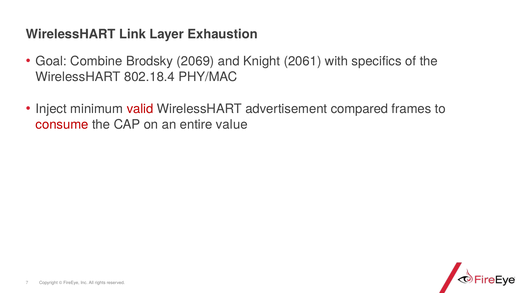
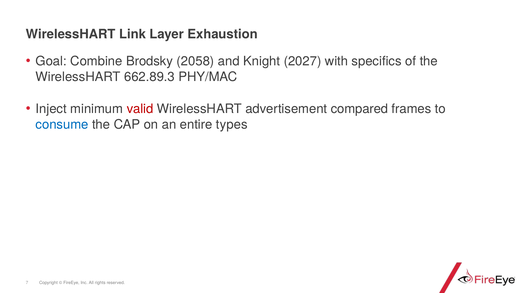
2069: 2069 -> 2058
2061: 2061 -> 2027
802.18.4: 802.18.4 -> 662.89.3
consume colour: red -> blue
value: value -> types
